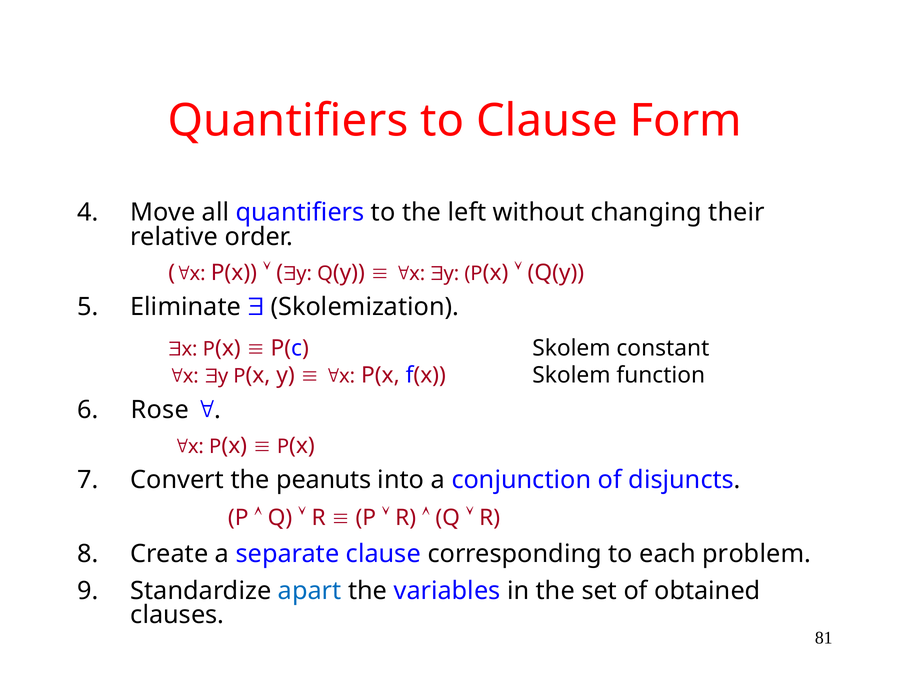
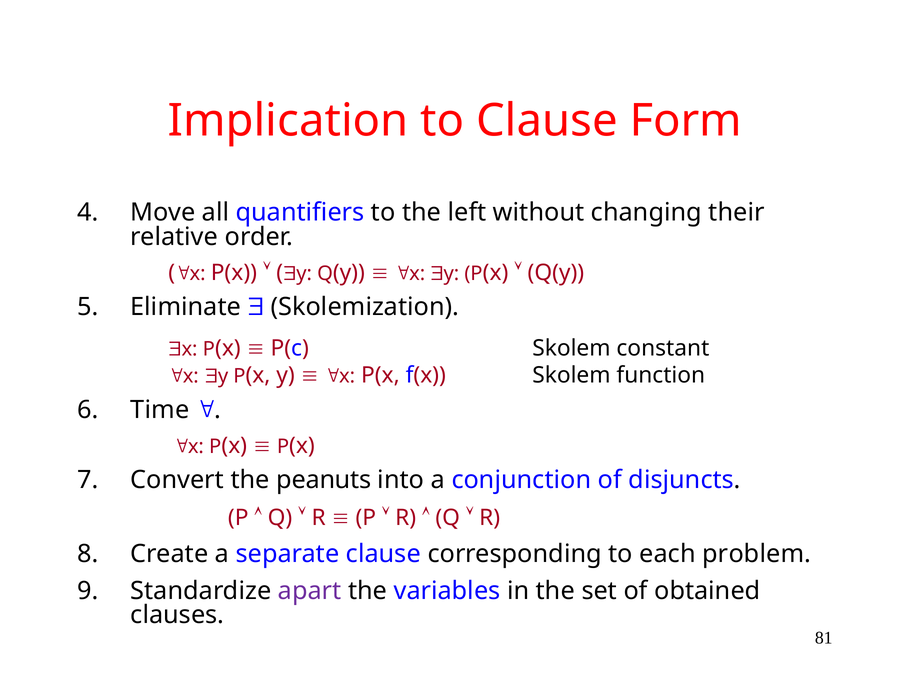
Quantifiers at (288, 121): Quantifiers -> Implication
Rose: Rose -> Time
apart colour: blue -> purple
